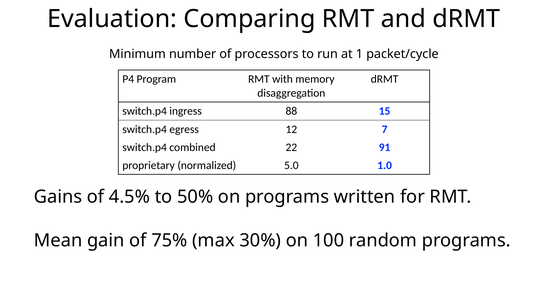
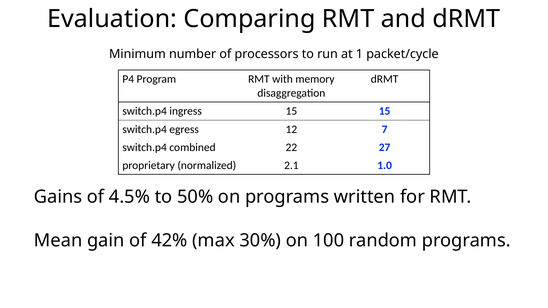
ingress 88: 88 -> 15
91: 91 -> 27
5.0: 5.0 -> 2.1
75%: 75% -> 42%
